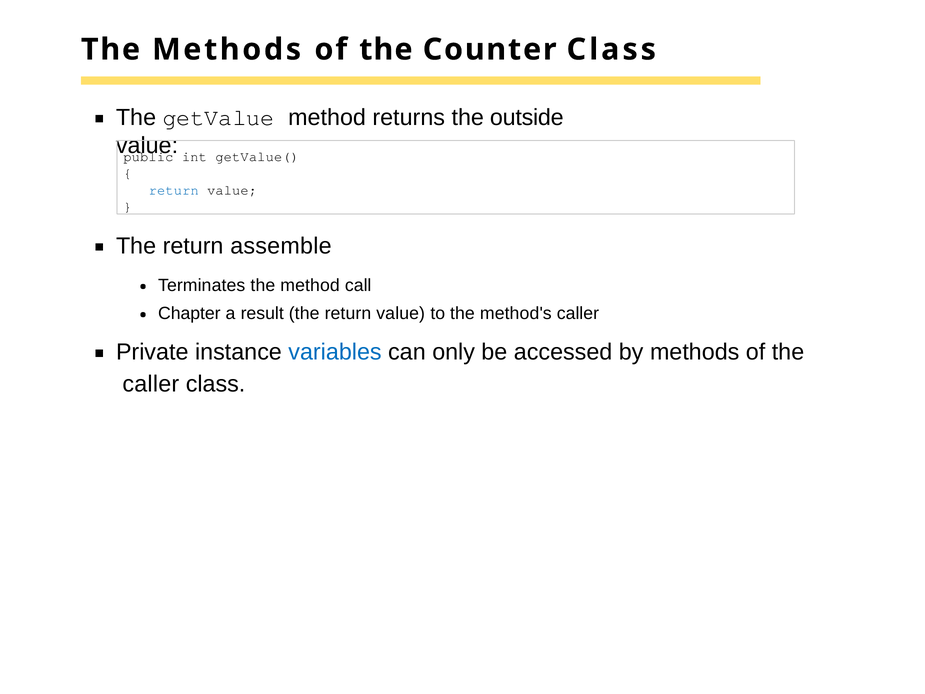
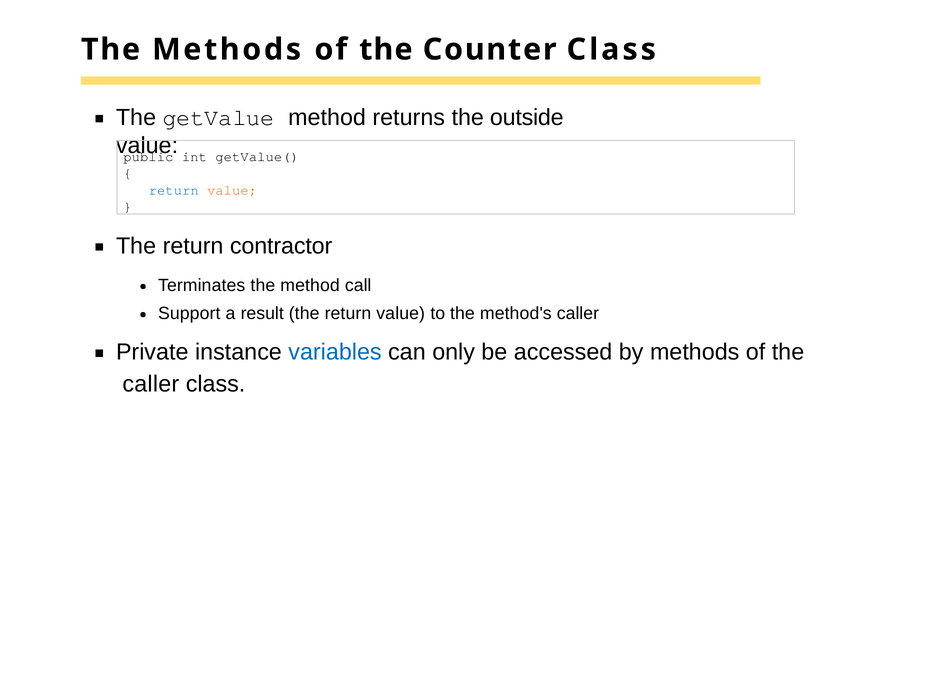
value at (232, 190) colour: black -> orange
assemble: assemble -> contractor
Chapter: Chapter -> Support
